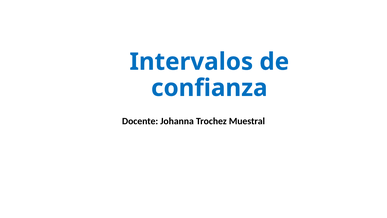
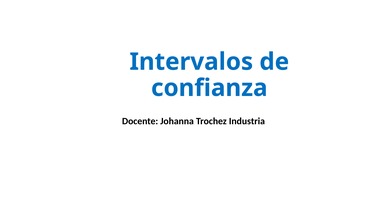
Muestral: Muestral -> Industria
